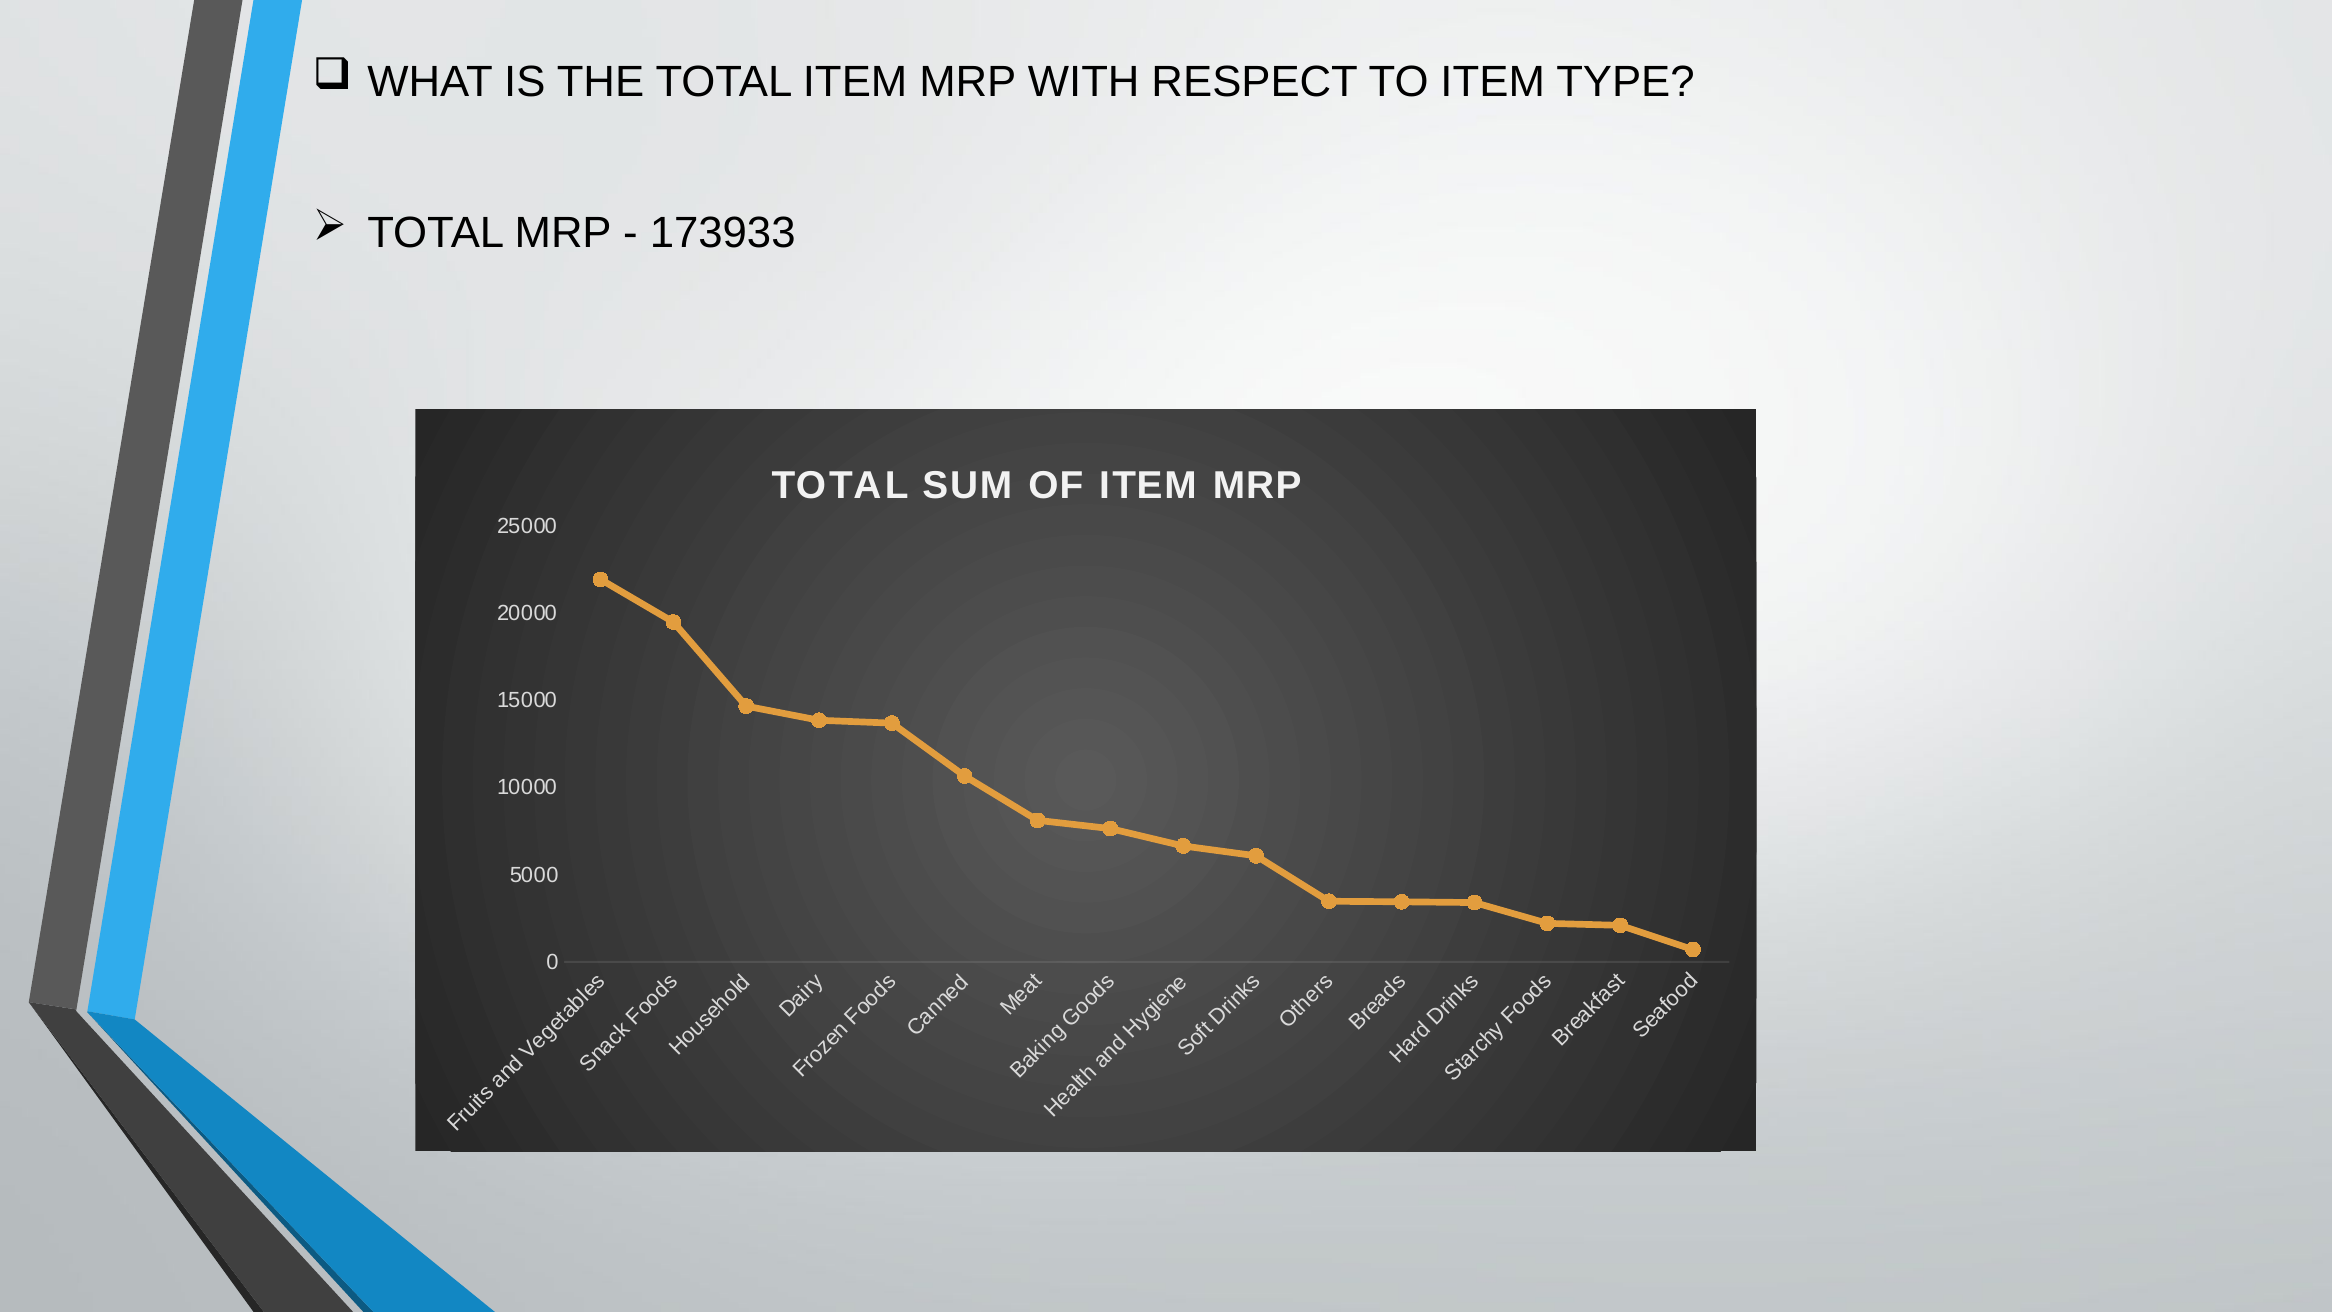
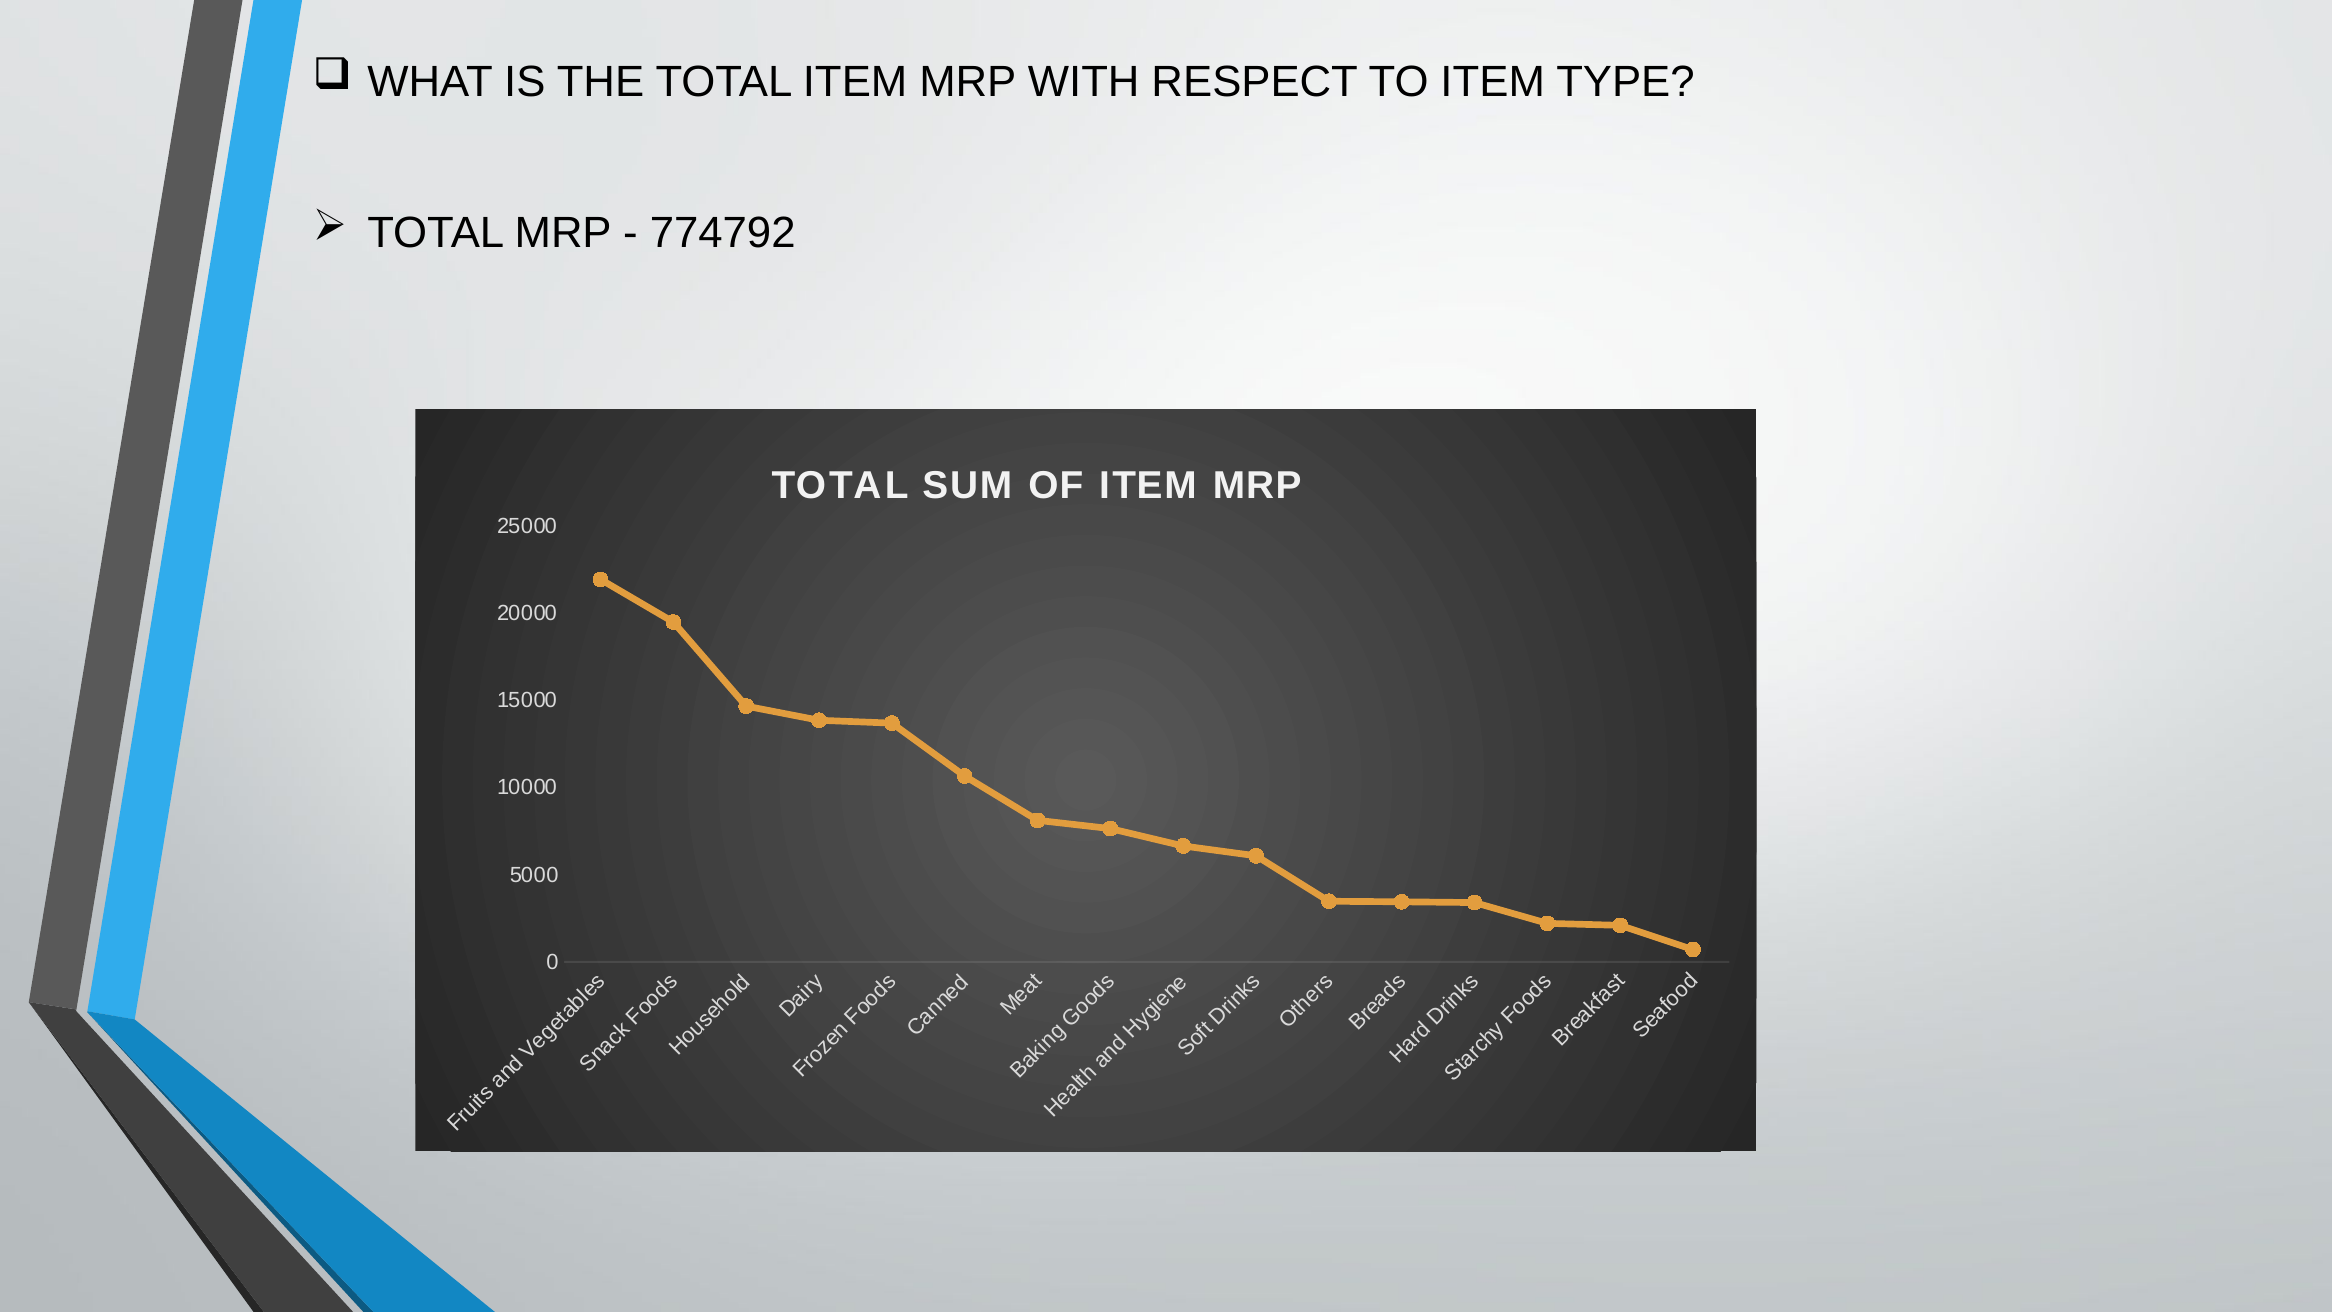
173933: 173933 -> 774792
